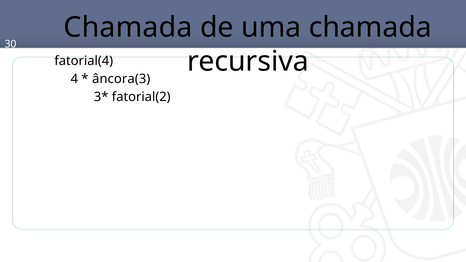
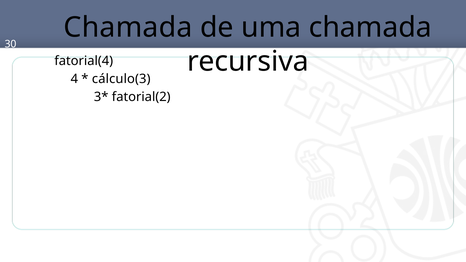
âncora(3: âncora(3 -> cálculo(3
